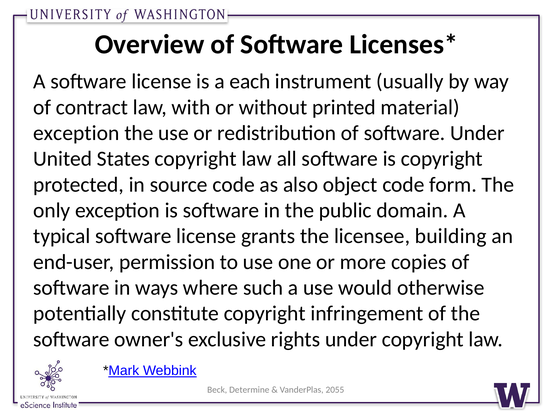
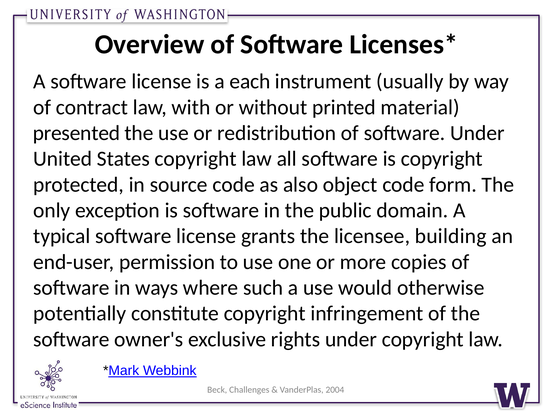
exception at (76, 133): exception -> presented
Determine: Determine -> Challenges
2055: 2055 -> 2004
